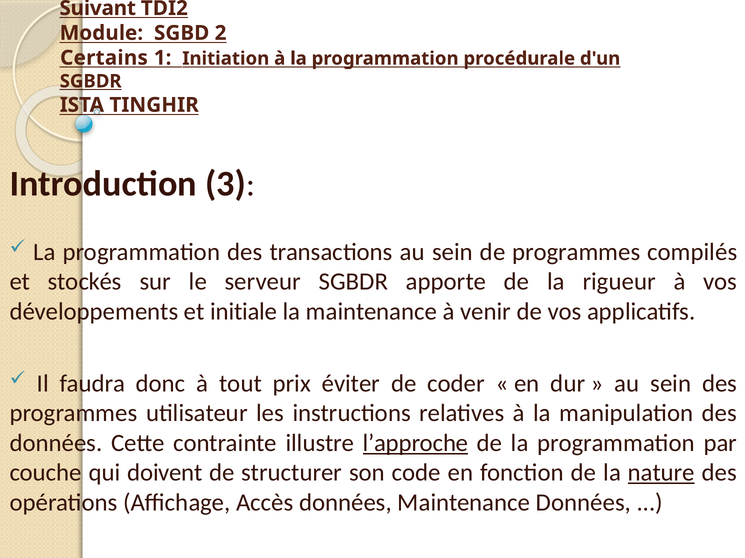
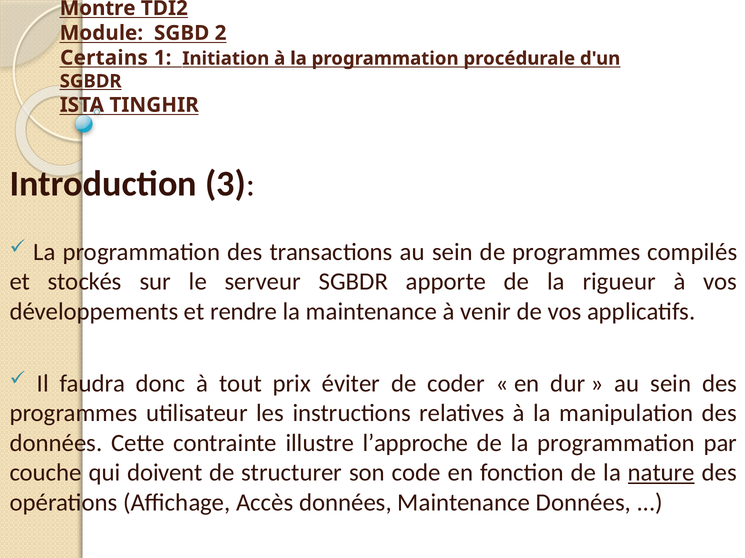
Suivant: Suivant -> Montre
initiale: initiale -> rendre
l’approche underline: present -> none
